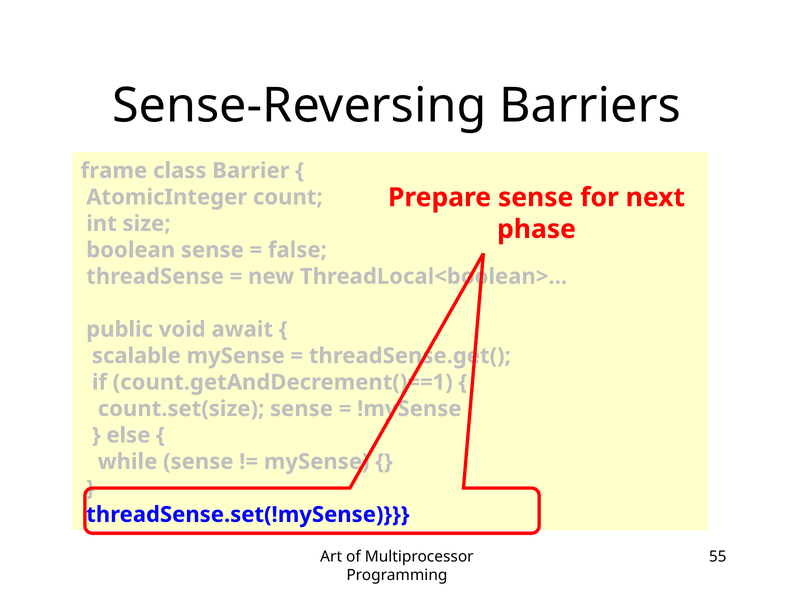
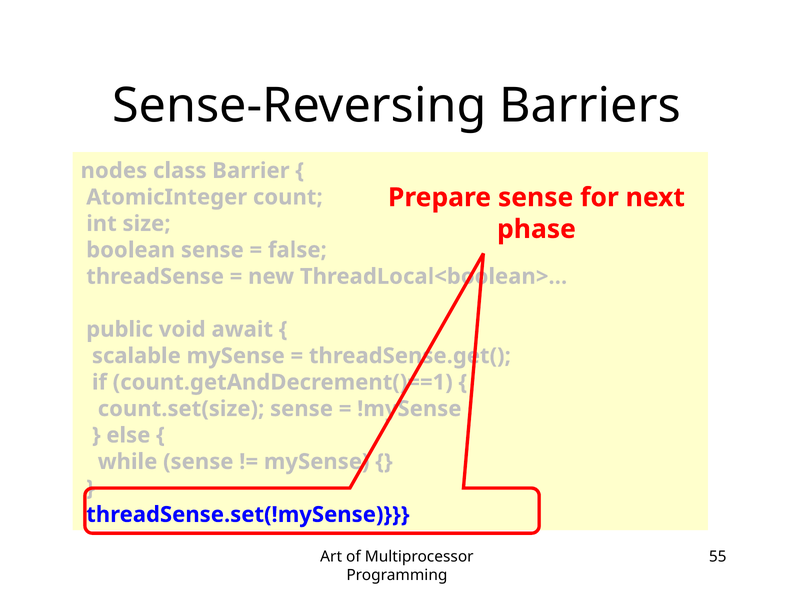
frame: frame -> nodes
